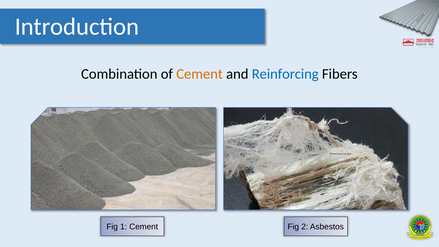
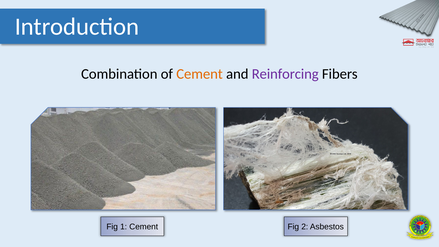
Reinforcing colour: blue -> purple
